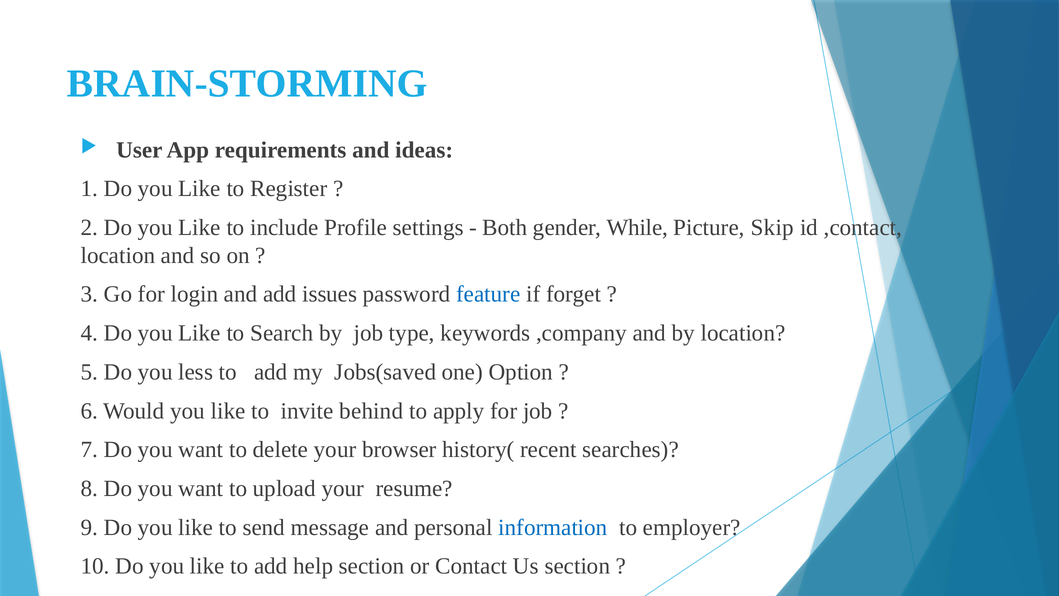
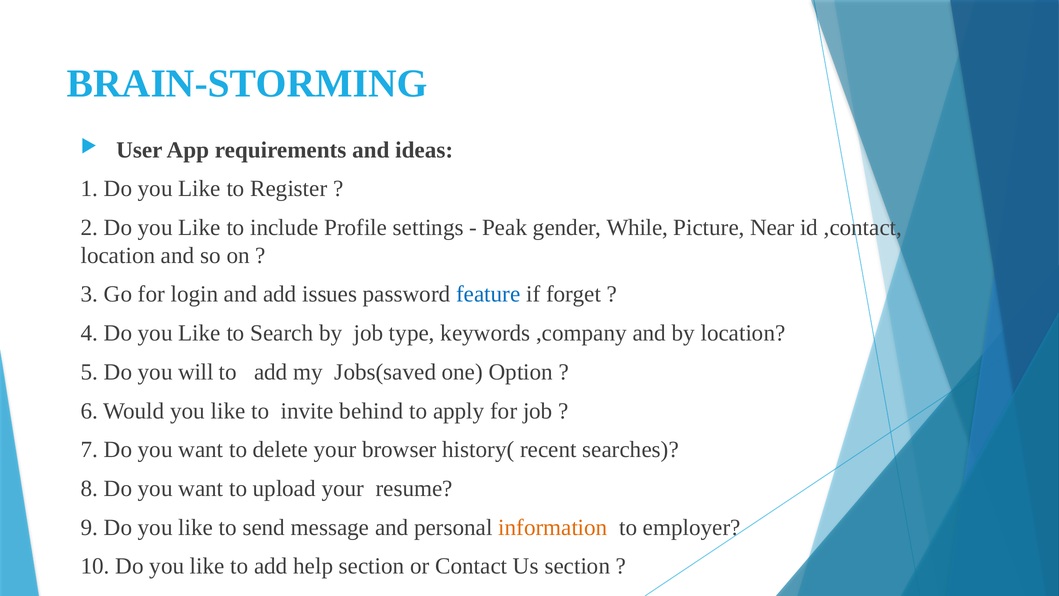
Both: Both -> Peak
Skip: Skip -> Near
less: less -> will
information colour: blue -> orange
